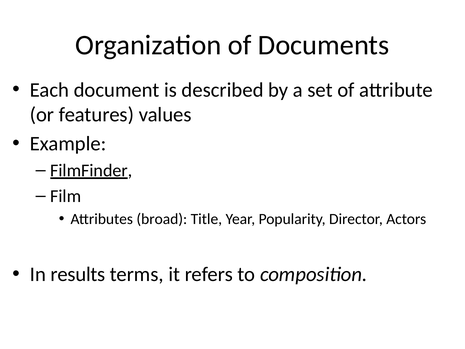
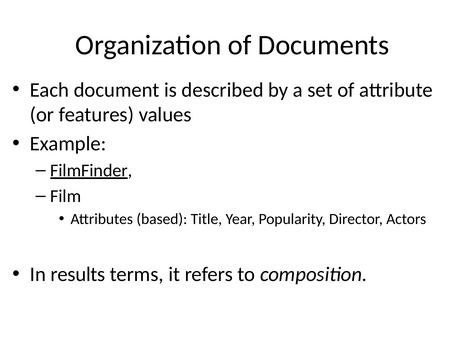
broad: broad -> based
